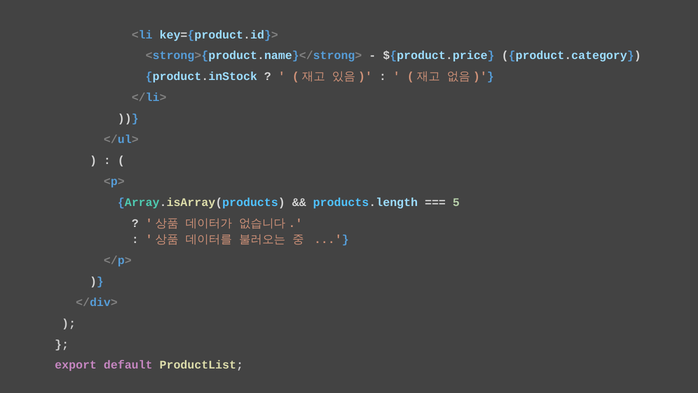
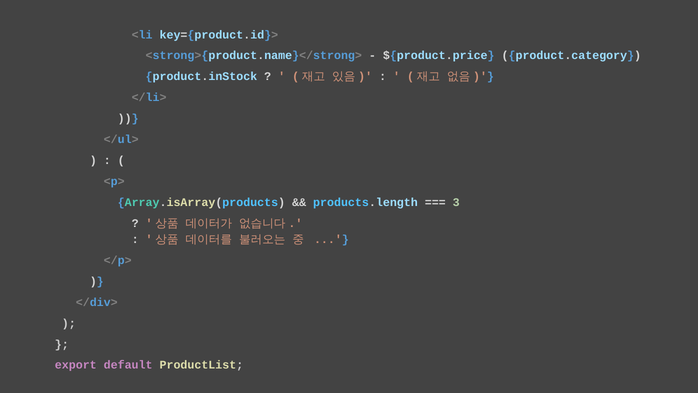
5: 5 -> 3
